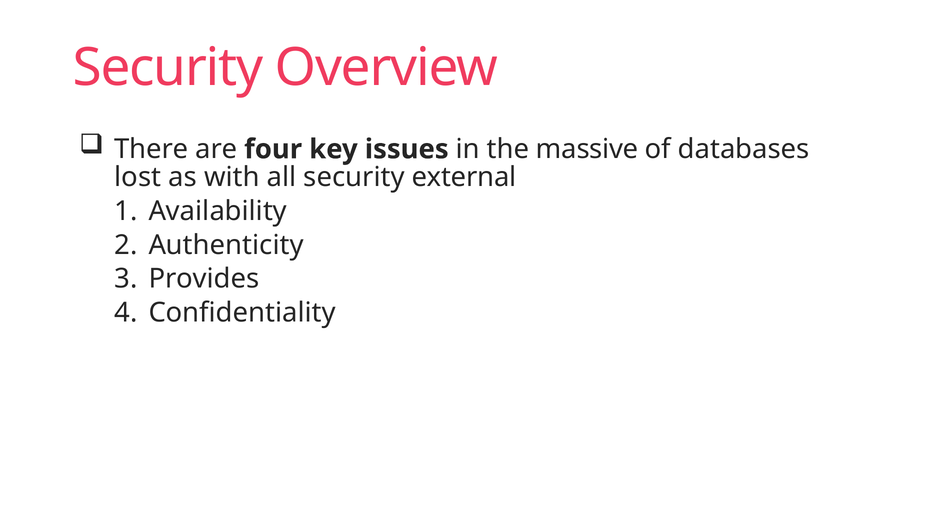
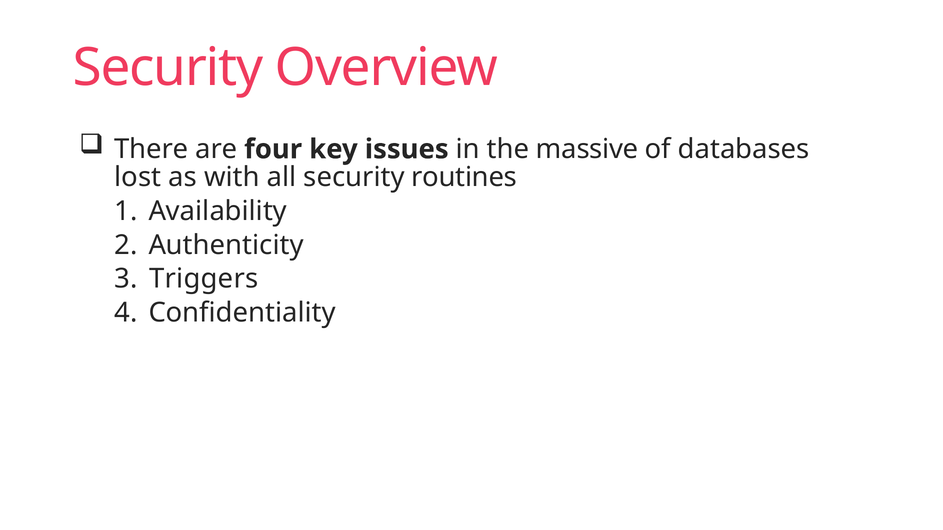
external: external -> routines
Provides: Provides -> Triggers
